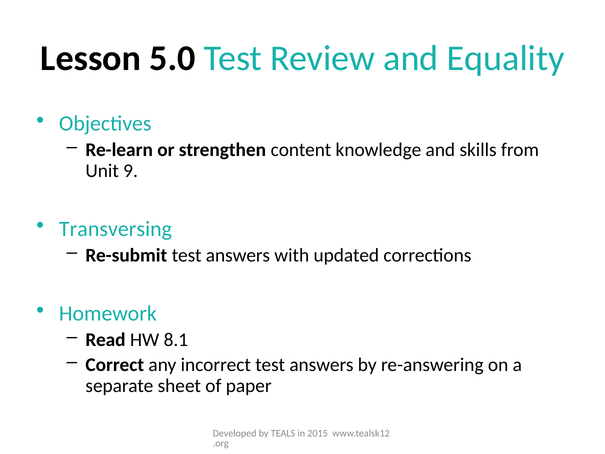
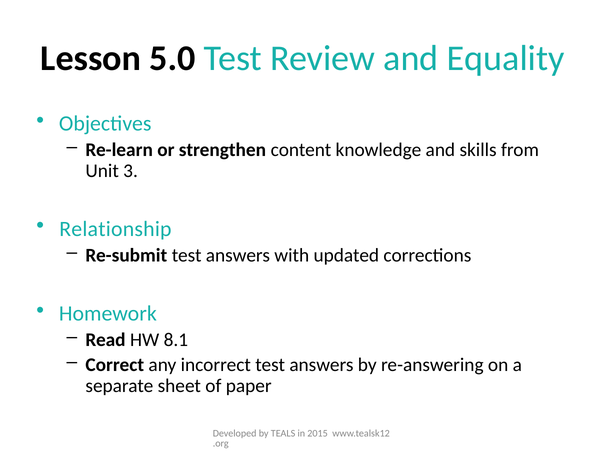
9: 9 -> 3
Transversing: Transversing -> Relationship
